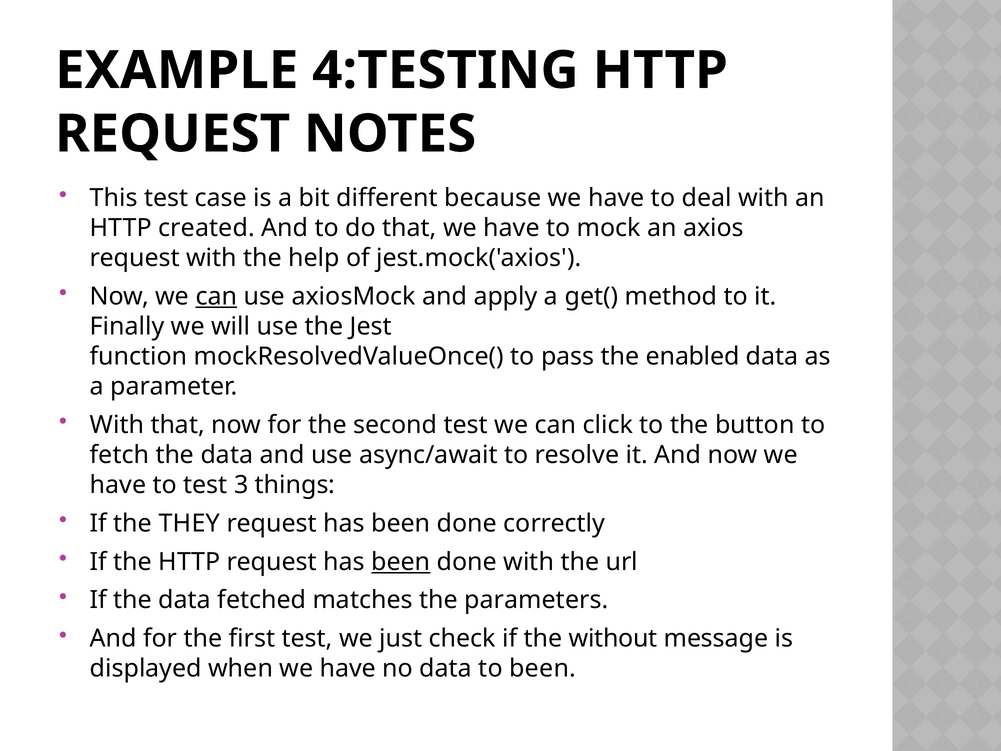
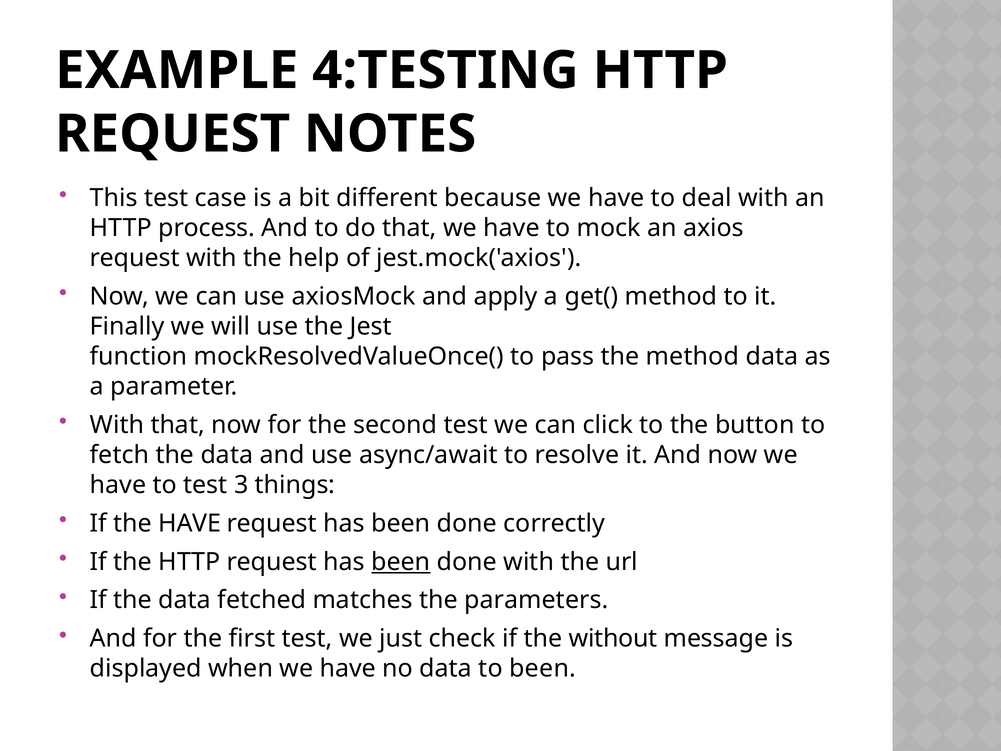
created: created -> process
can at (216, 296) underline: present -> none
the enabled: enabled -> method
the THEY: THEY -> HAVE
